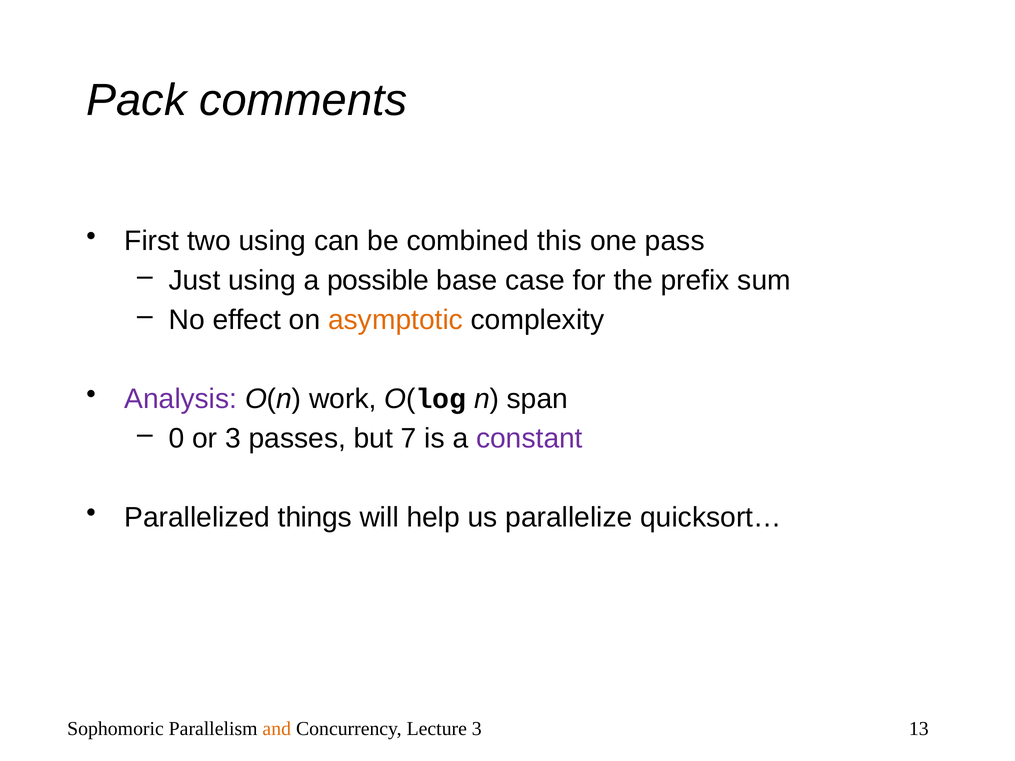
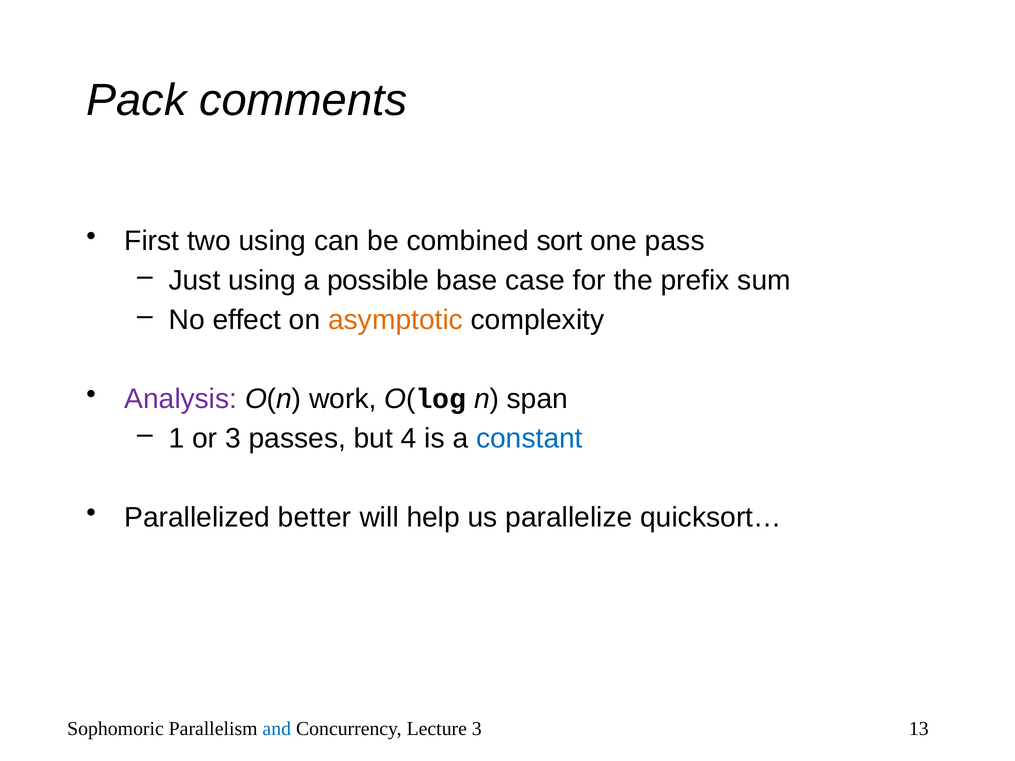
this: this -> sort
0: 0 -> 1
7: 7 -> 4
constant colour: purple -> blue
things: things -> better
and colour: orange -> blue
